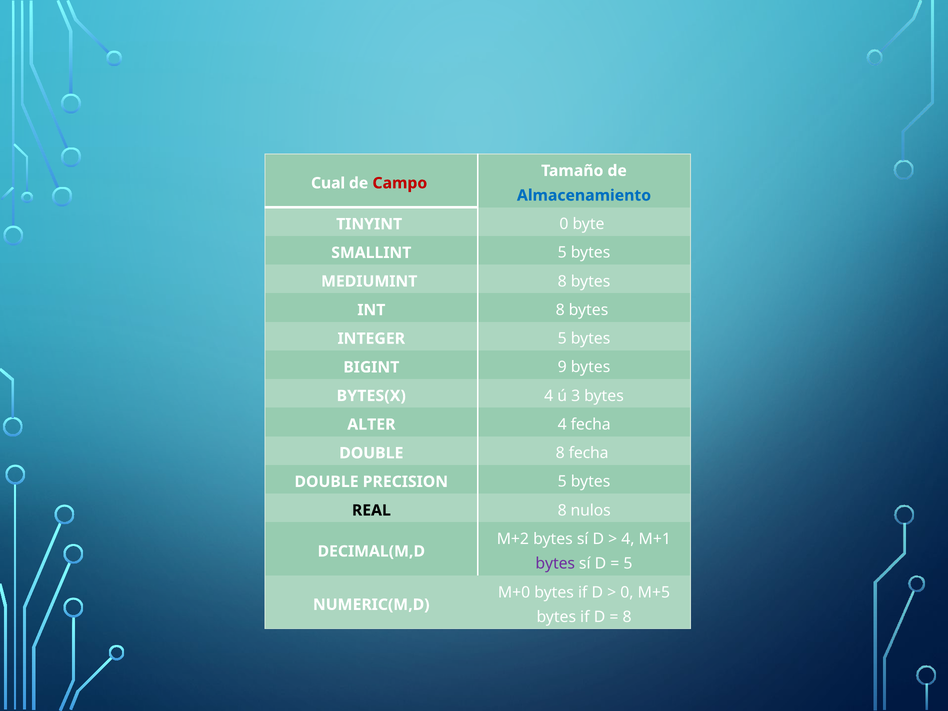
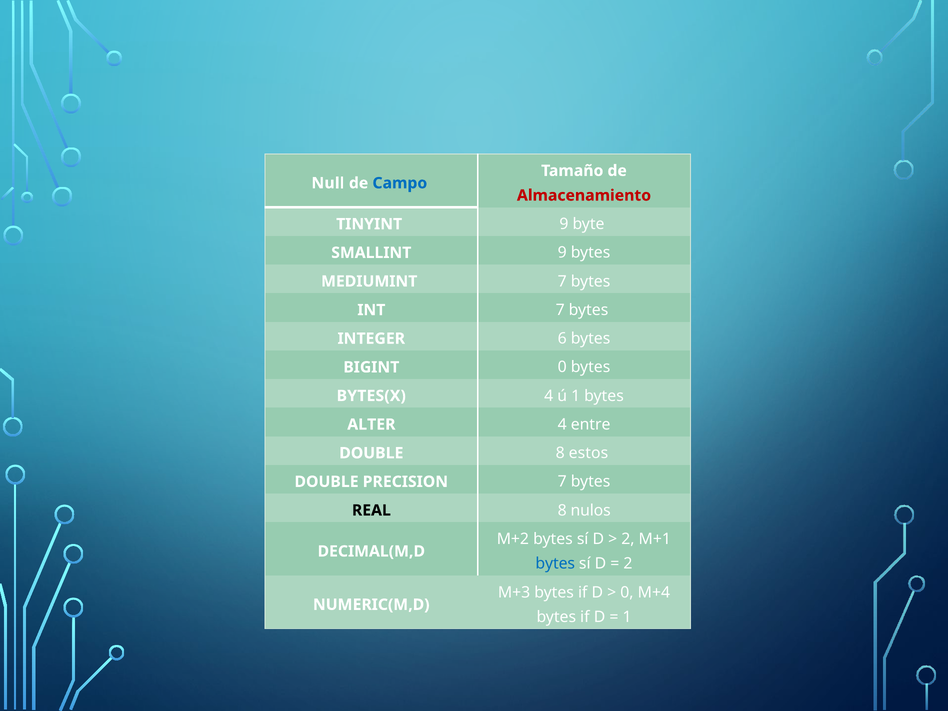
Cual: Cual -> Null
Campo colour: red -> blue
Almacenamiento colour: blue -> red
TINYINT 0: 0 -> 9
SMALLINT 5: 5 -> 9
MEDIUMINT 8: 8 -> 7
INT 8: 8 -> 7
INTEGER 5: 5 -> 6
BIGINT 9: 9 -> 0
ú 3: 3 -> 1
4 fecha: fecha -> entre
8 fecha: fecha -> estos
PRECISION 5: 5 -> 7
4 at (628, 539): 4 -> 2
bytes at (555, 564) colour: purple -> blue
5 at (628, 564): 5 -> 2
M+0: M+0 -> M+3
M+5: M+5 -> M+4
8 at (627, 617): 8 -> 1
